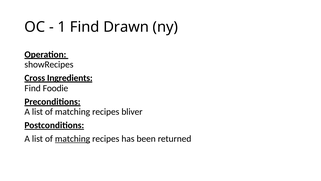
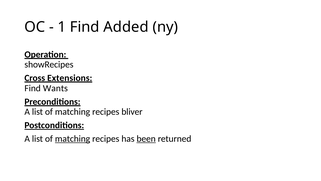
Drawn: Drawn -> Added
Ingredients: Ingredients -> Extensions
Foodie: Foodie -> Wants
been underline: none -> present
